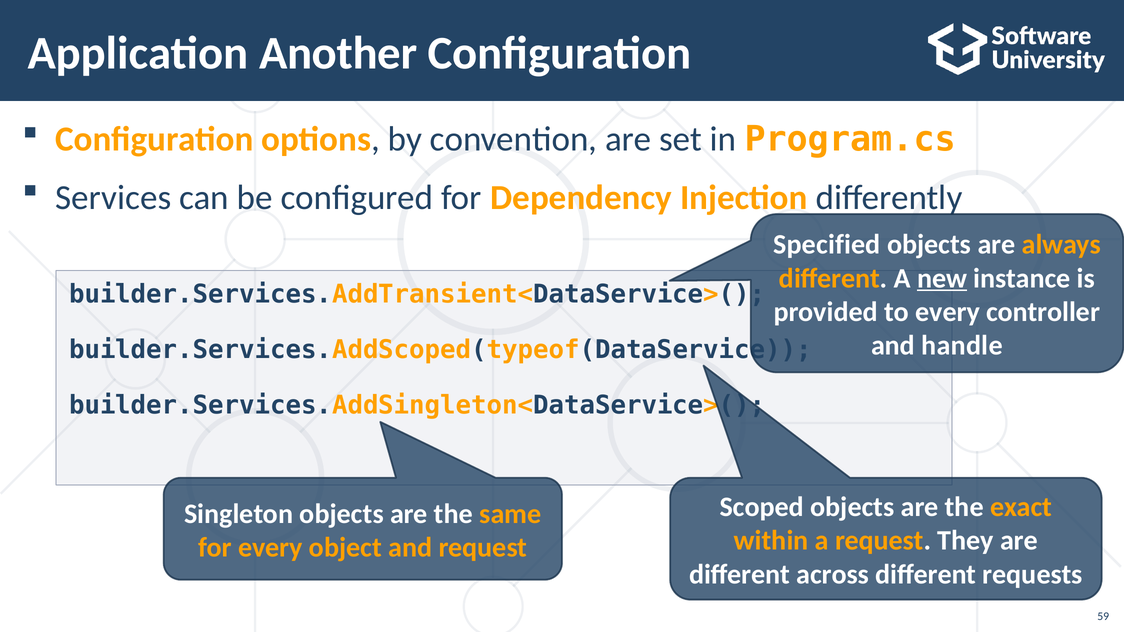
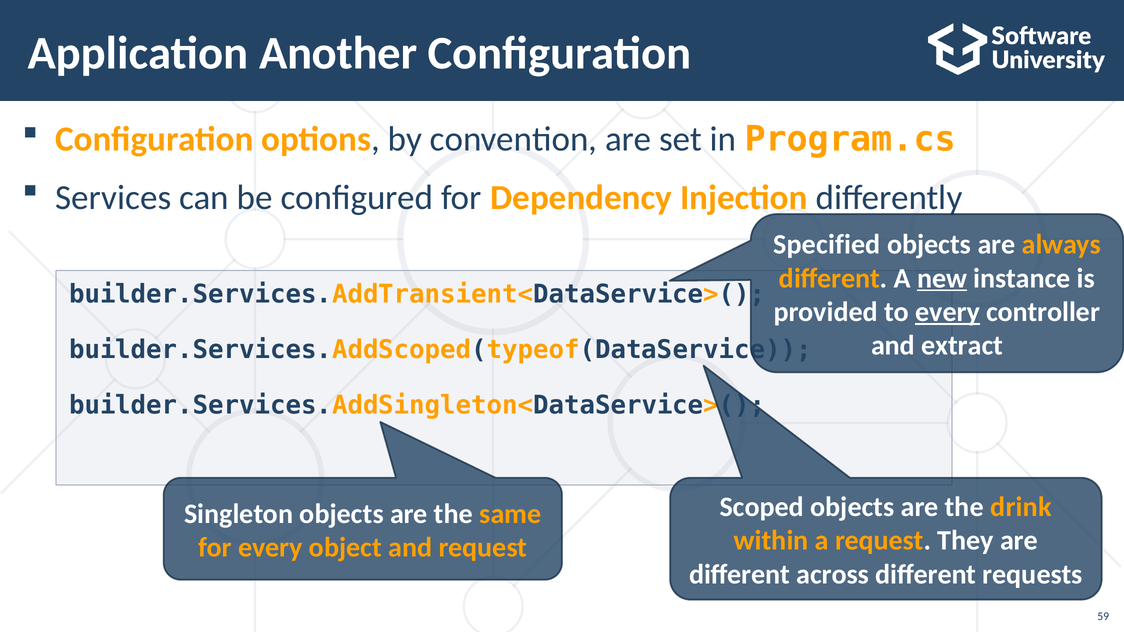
every at (948, 312) underline: none -> present
handle: handle -> extract
exact: exact -> drink
